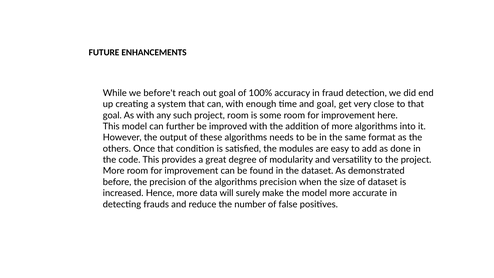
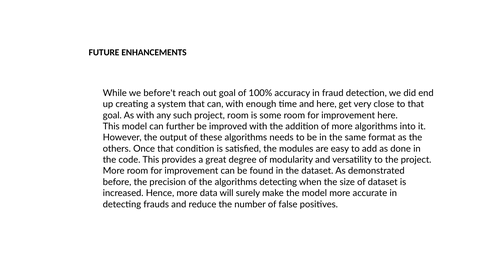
and goal: goal -> here
algorithms precision: precision -> detecting
